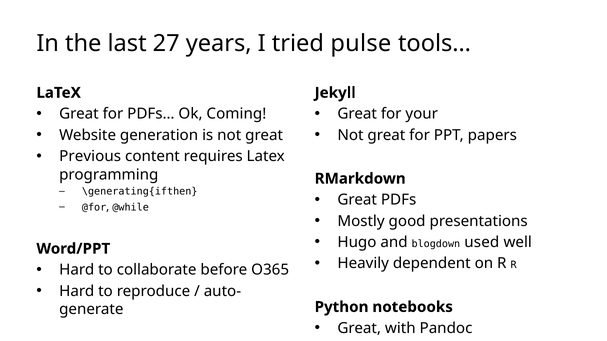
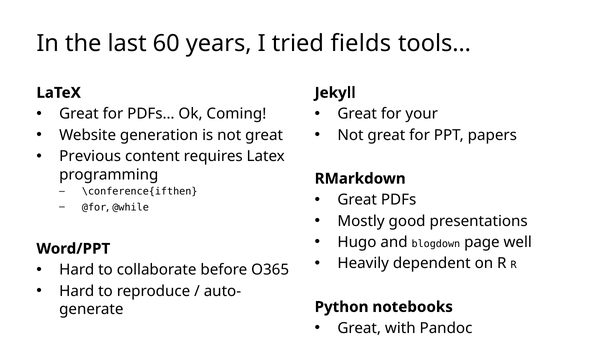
27: 27 -> 60
pulse: pulse -> fields
\generating{ifthen: \generating{ifthen -> \conference{ifthen
used: used -> page
